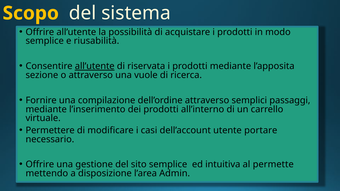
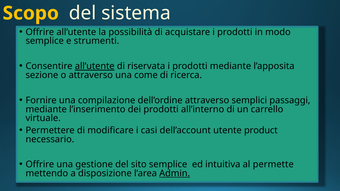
riusabilità: riusabilità -> strumenti
vuole: vuole -> come
portare: portare -> product
Admin underline: none -> present
